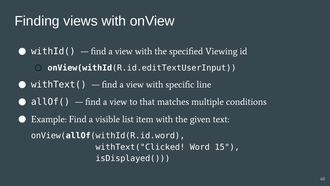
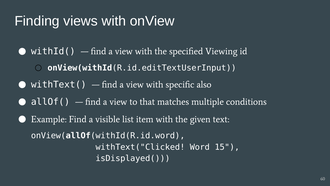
line: line -> also
